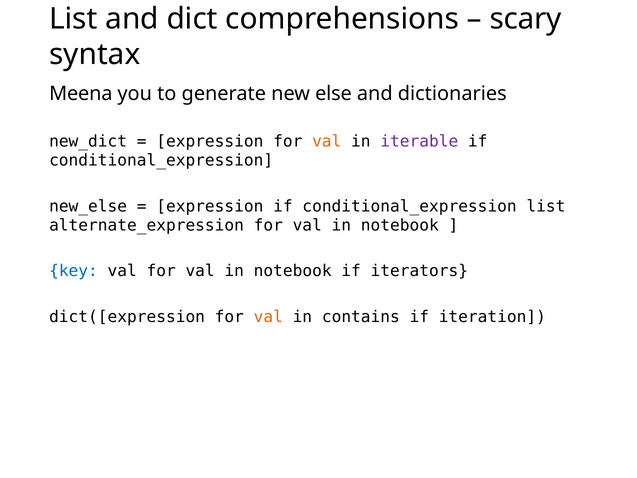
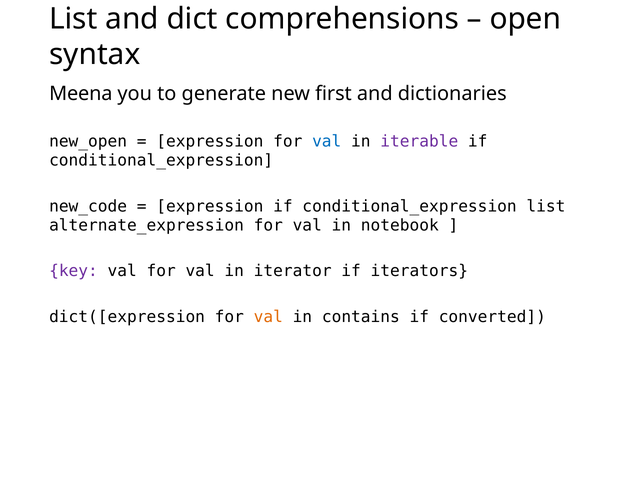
scary: scary -> open
else: else -> first
new_dict: new_dict -> new_open
val at (327, 141) colour: orange -> blue
new_else: new_else -> new_code
key colour: blue -> purple
notebook at (293, 271): notebook -> iterator
iteration: iteration -> converted
